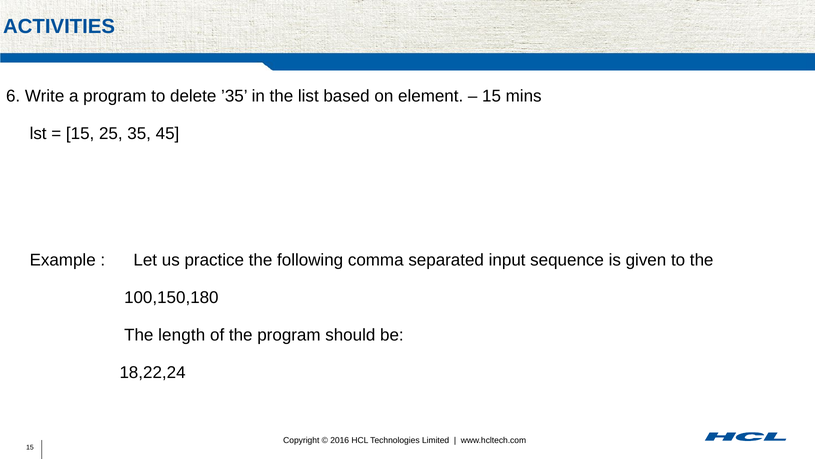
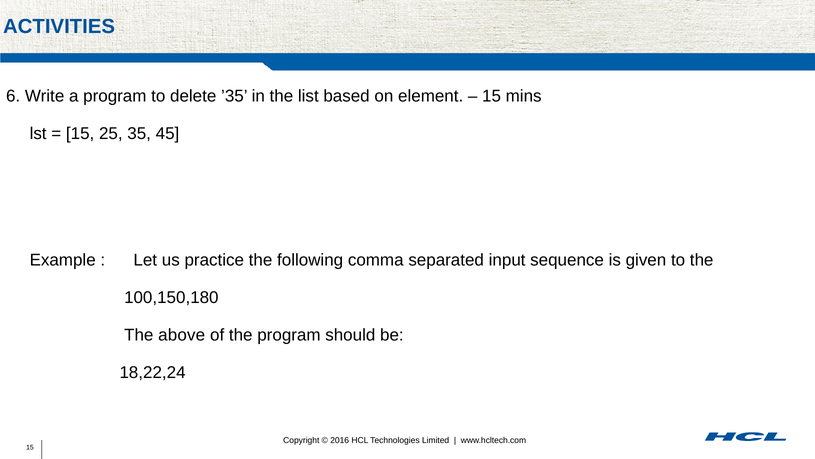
length: length -> above
